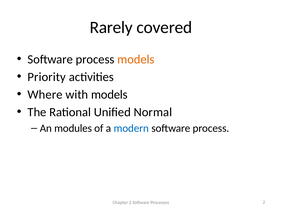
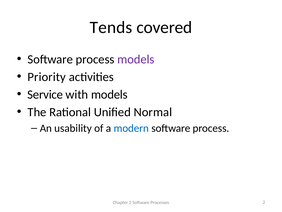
Rarely: Rarely -> Tends
models at (136, 59) colour: orange -> purple
Where: Where -> Service
modules: modules -> usability
